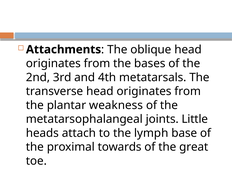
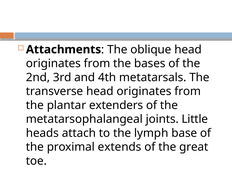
weakness: weakness -> extenders
towards: towards -> extends
